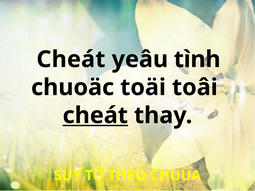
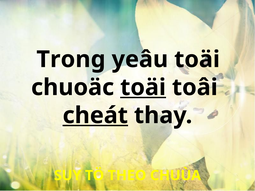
Cheát at (71, 59): Cheát -> Trong
yeâu tình: tình -> toäi
toäi at (143, 88) underline: none -> present
